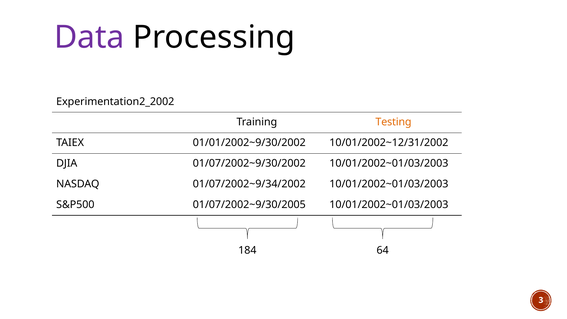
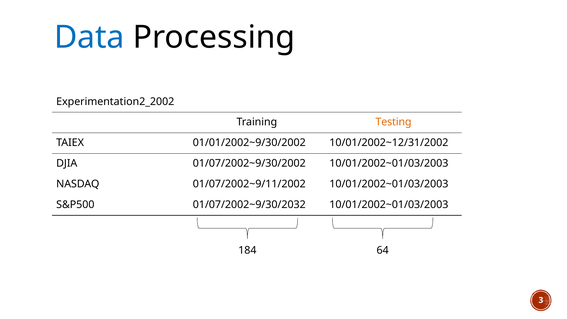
Data colour: purple -> blue
01/07/2002~9/34/2002: 01/07/2002~9/34/2002 -> 01/07/2002~9/11/2002
01/07/2002~9/30/2005: 01/07/2002~9/30/2005 -> 01/07/2002~9/30/2032
